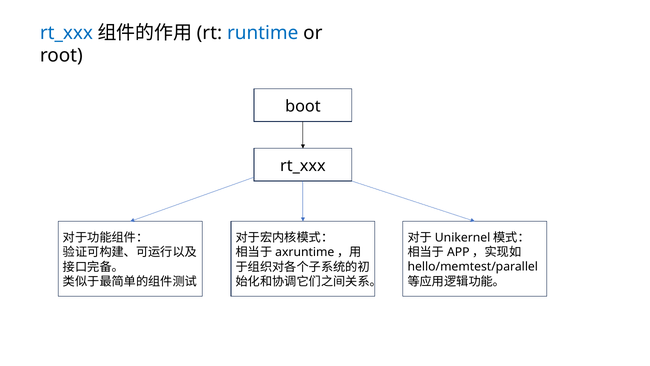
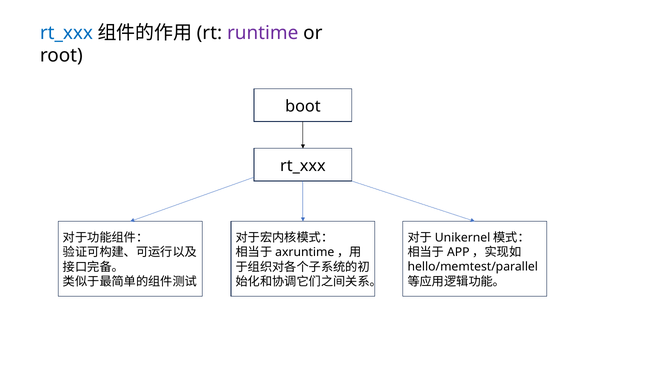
runtime colour: blue -> purple
